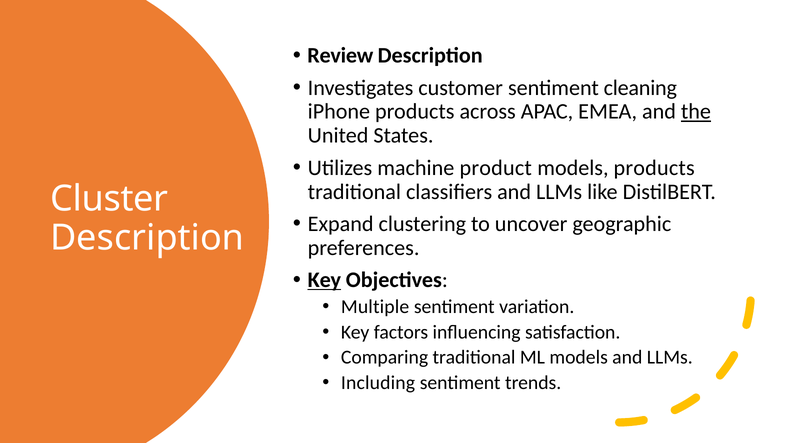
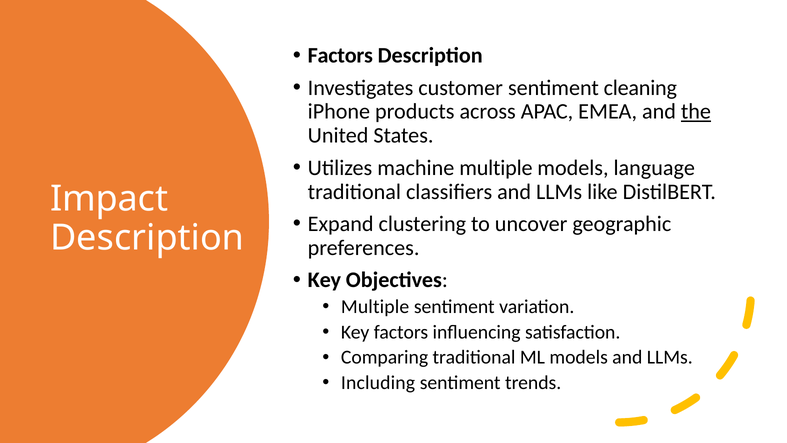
Review at (340, 56): Review -> Factors
machine product: product -> multiple
models products: products -> language
Cluster: Cluster -> Impact
Key at (324, 280) underline: present -> none
